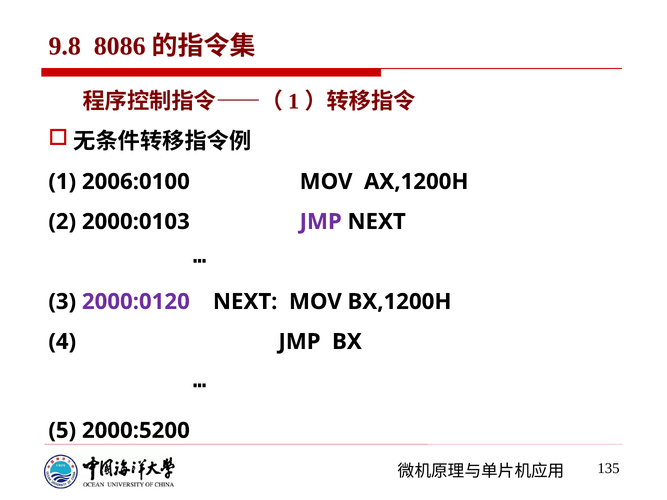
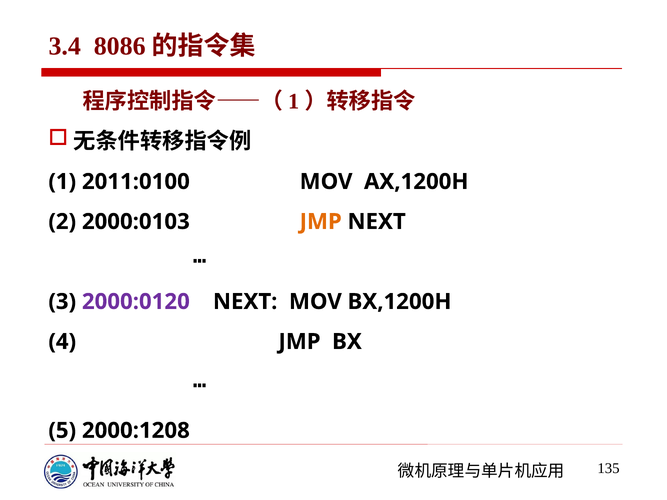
9.8: 9.8 -> 3.4
2006:0100: 2006:0100 -> 2011:0100
JMP at (321, 222) colour: purple -> orange
2000:5200: 2000:5200 -> 2000:1208
